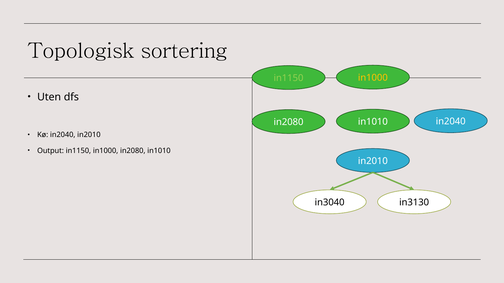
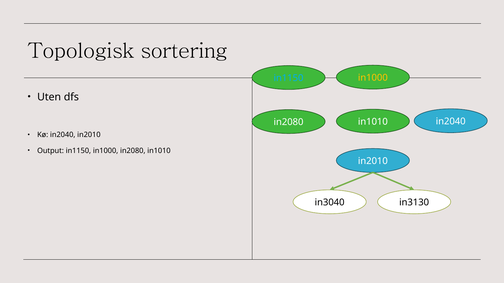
in1150 at (289, 78) colour: light green -> light blue
